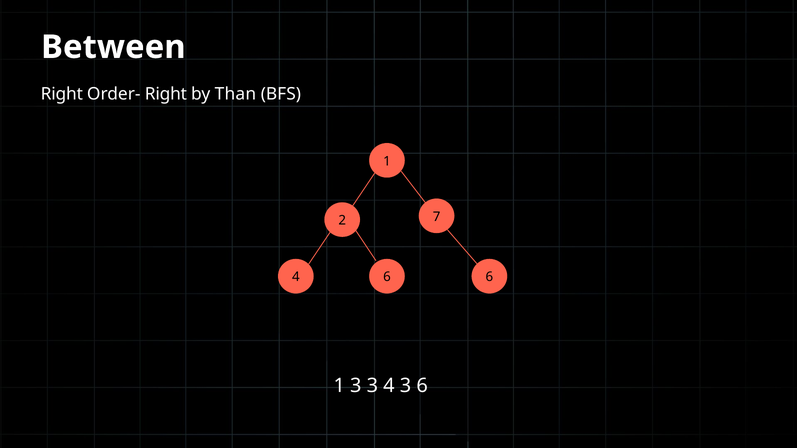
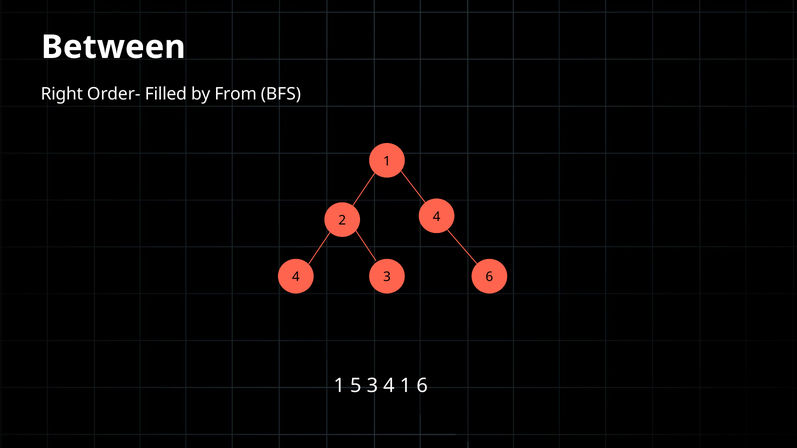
Order- Right: Right -> Filled
Than: Than -> From
2 7: 7 -> 4
4 6: 6 -> 3
1 3: 3 -> 5
4 3: 3 -> 1
